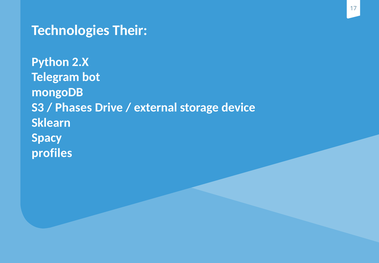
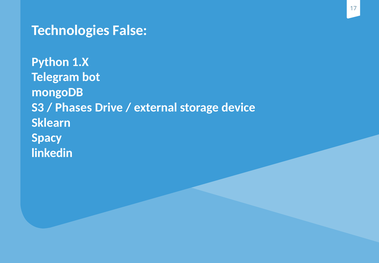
Their: Their -> False
2.X: 2.X -> 1.X
profiles: profiles -> linkedin
